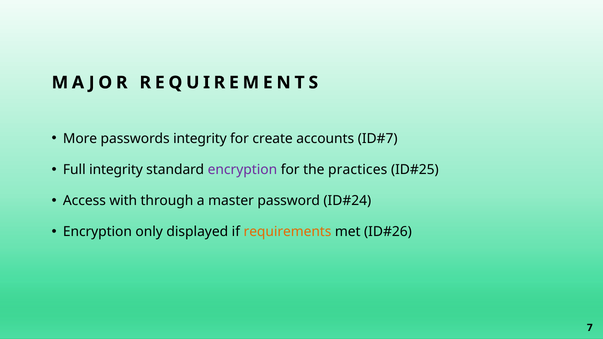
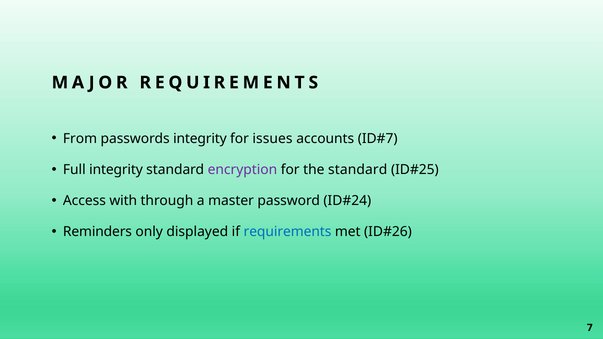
More: More -> From
create: create -> issues
the practices: practices -> standard
Encryption at (97, 232): Encryption -> Reminders
requirements at (288, 232) colour: orange -> blue
